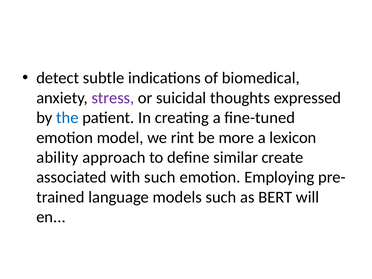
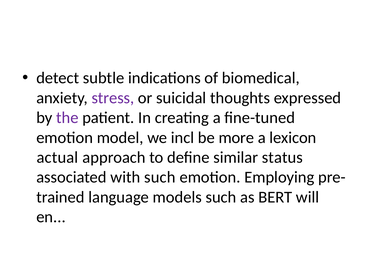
the colour: blue -> purple
rint: rint -> incl
ability: ability -> actual
create: create -> status
